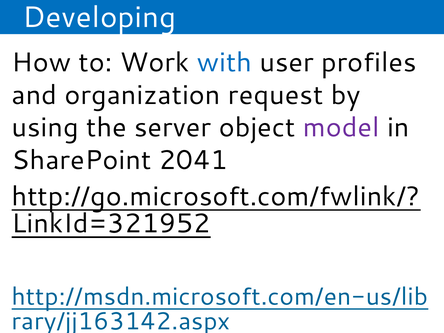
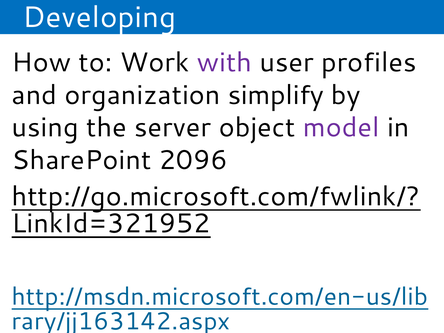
with colour: blue -> purple
request: request -> simplify
2041: 2041 -> 2096
